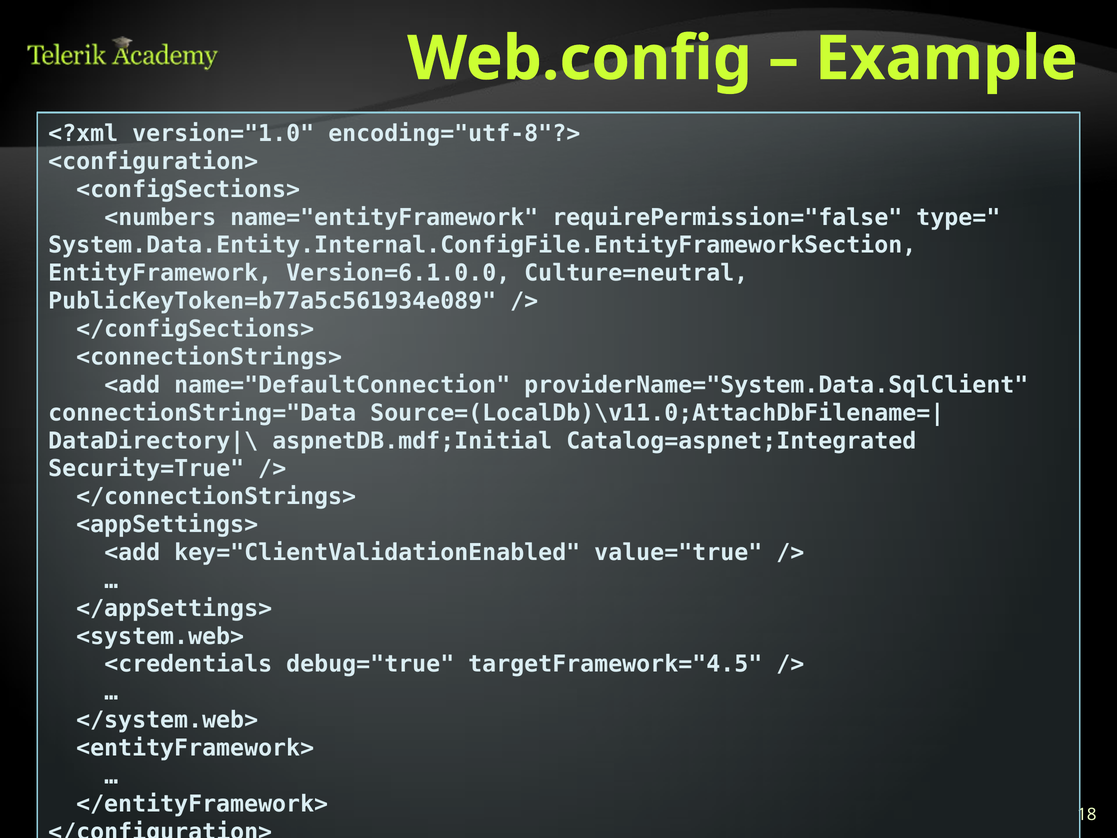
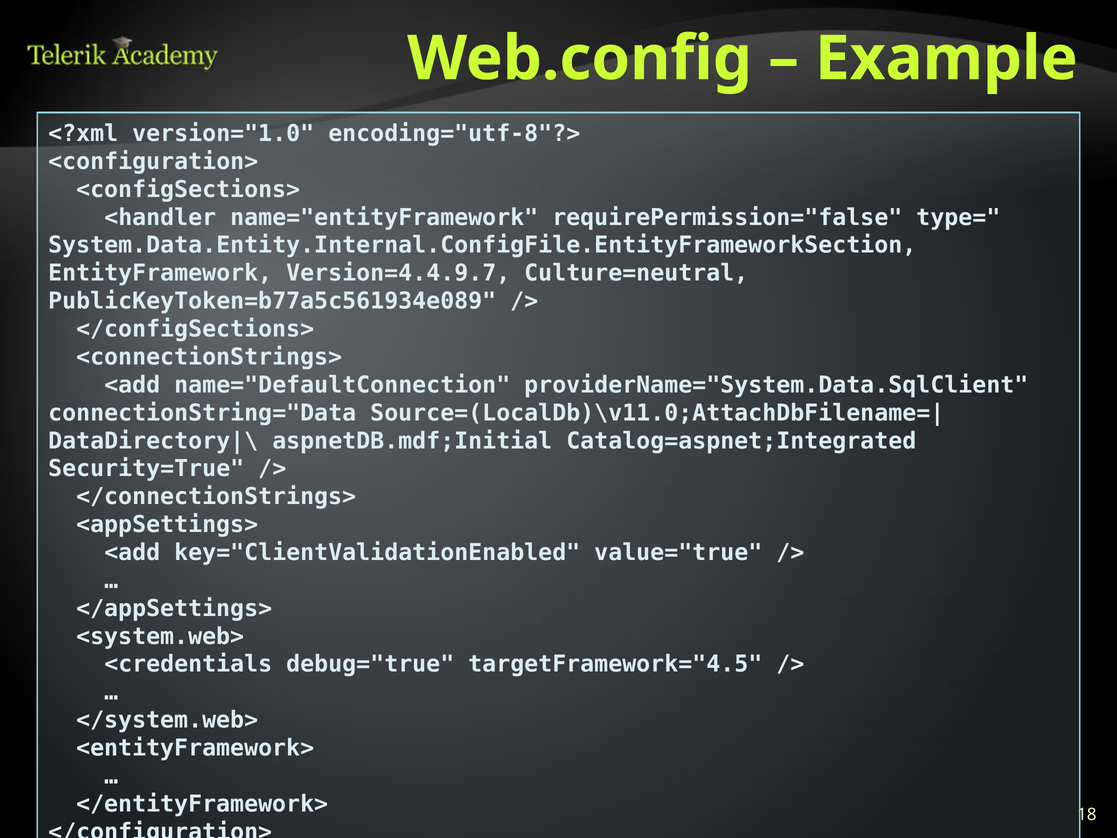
<numbers: <numbers -> <handler
Version=6.1.0.0: Version=6.1.0.0 -> Version=4.4.9.7
